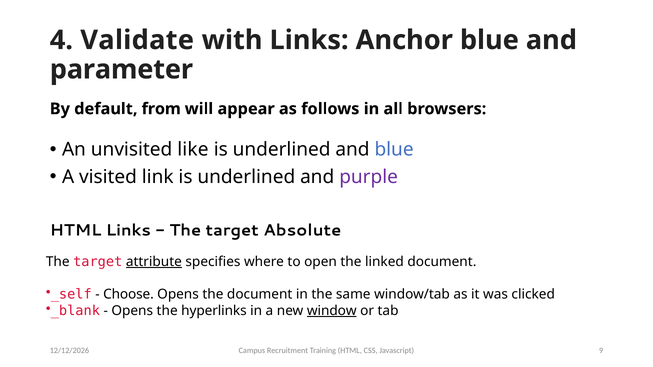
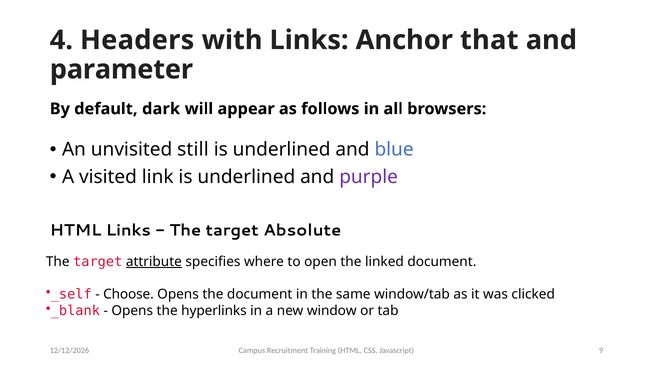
Validate: Validate -> Headers
Anchor blue: blue -> that
from: from -> dark
like: like -> still
window underline: present -> none
